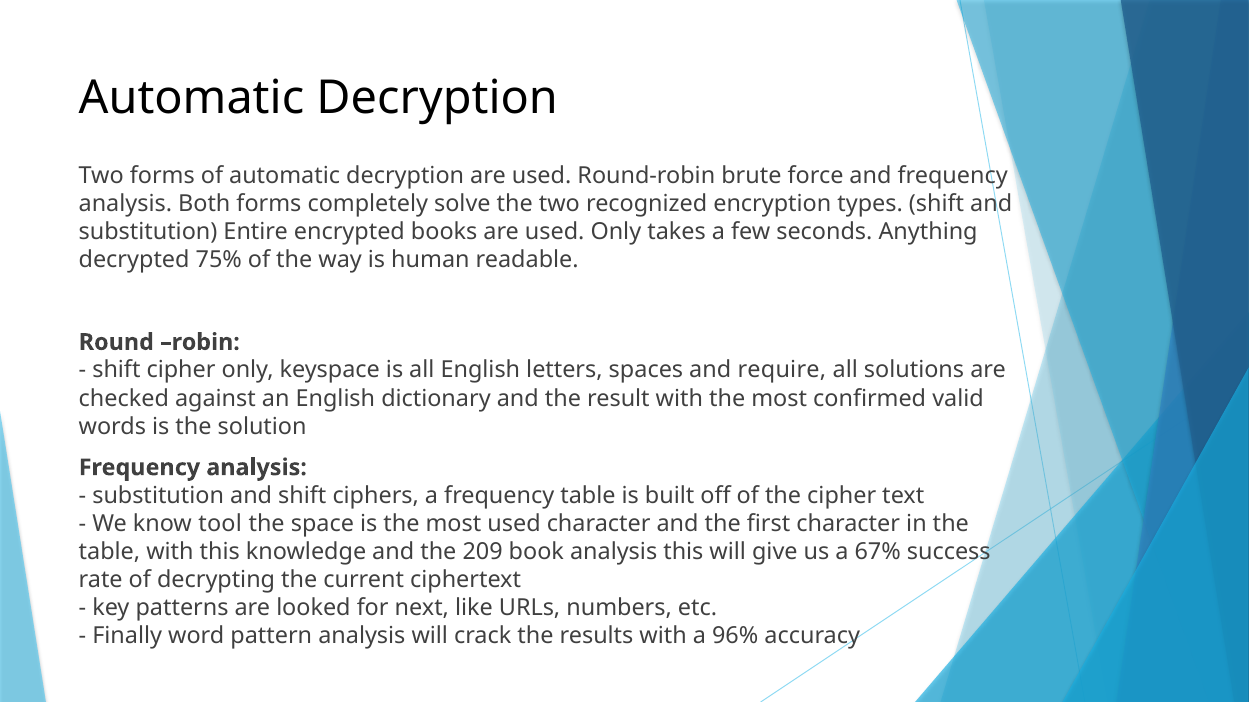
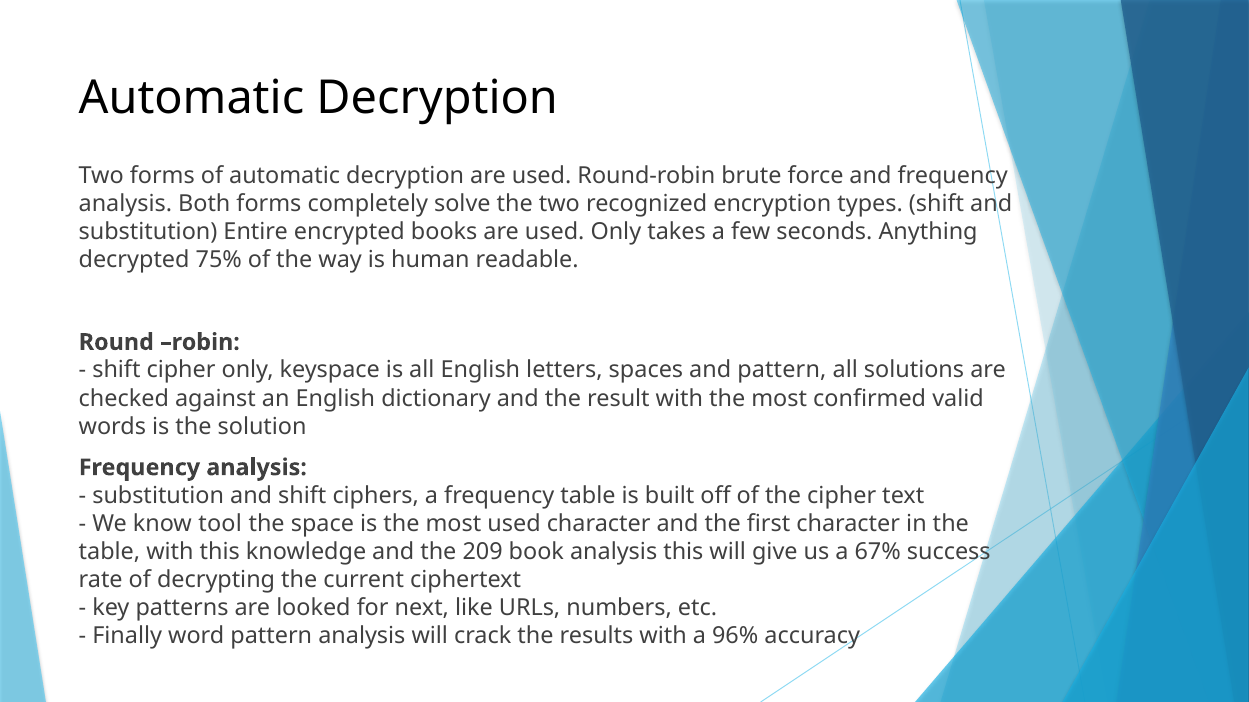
and require: require -> pattern
